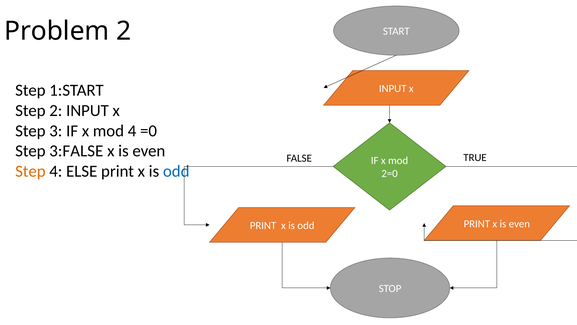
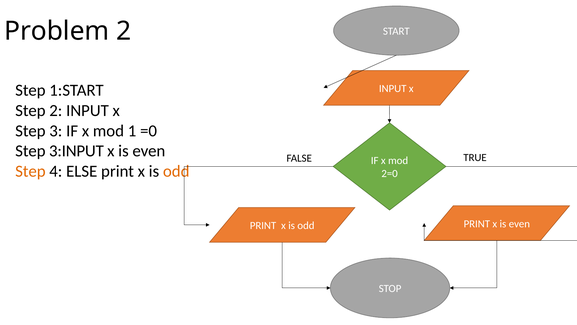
mod 4: 4 -> 1
3:FALSE: 3:FALSE -> 3:INPUT
odd at (176, 171) colour: blue -> orange
